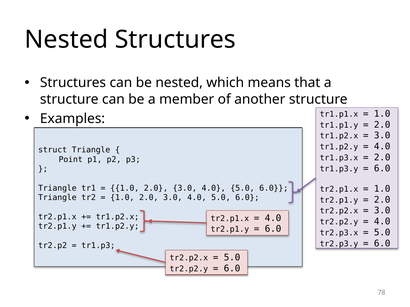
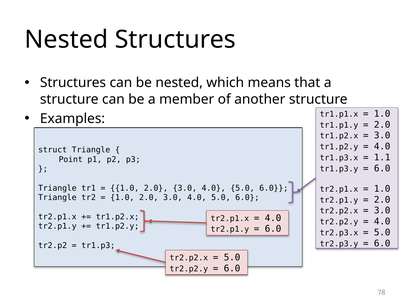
2.0 at (382, 158): 2.0 -> 1.1
